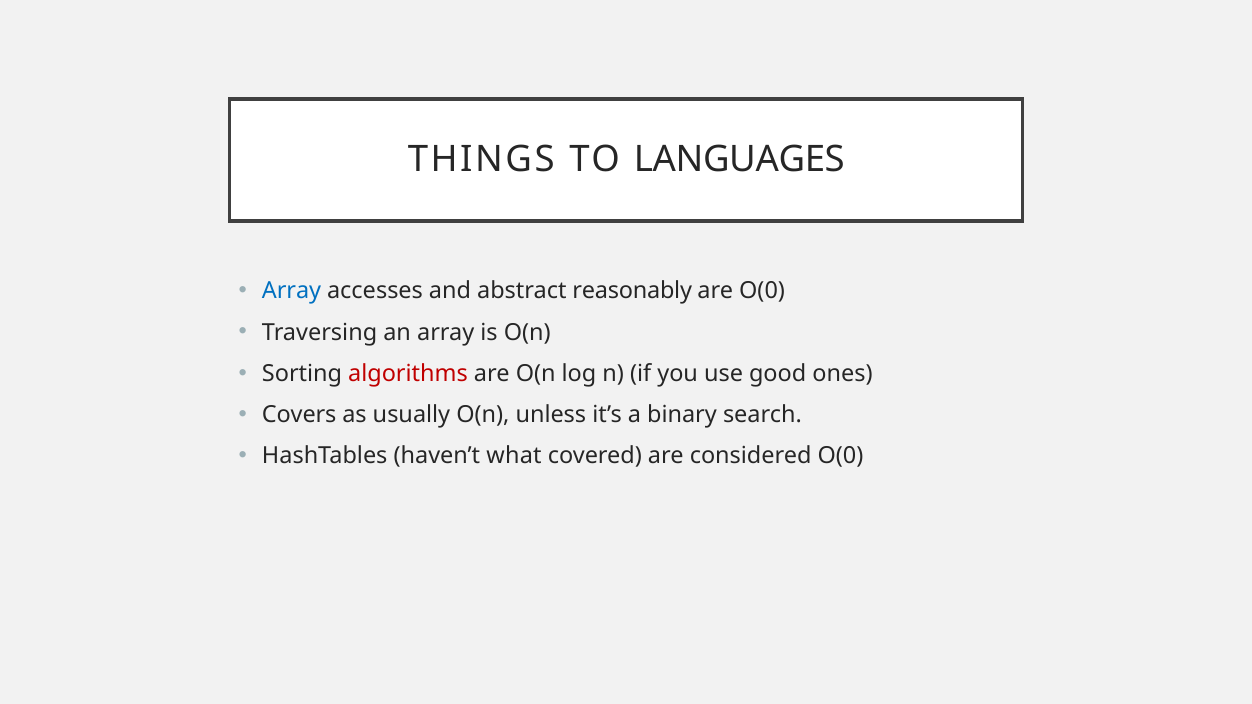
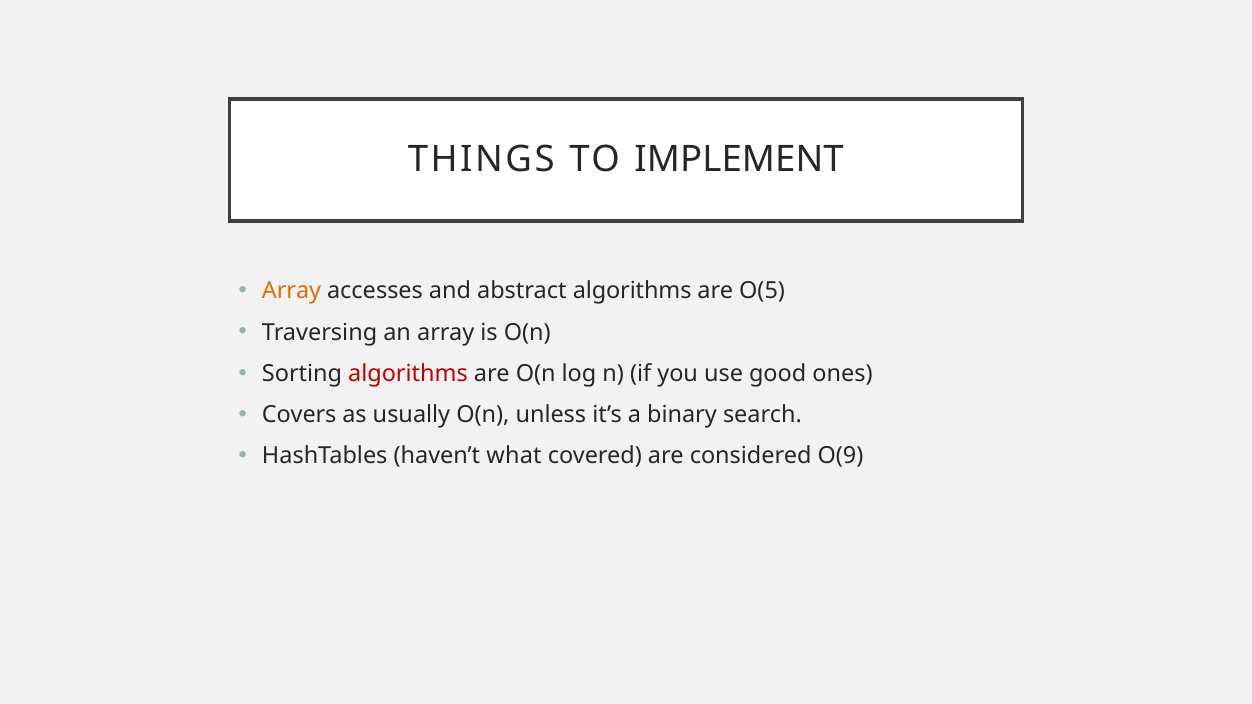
LANGUAGES: LANGUAGES -> IMPLEMENT
Array at (292, 291) colour: blue -> orange
abstract reasonably: reasonably -> algorithms
are O(0: O(0 -> O(5
considered O(0: O(0 -> O(9
